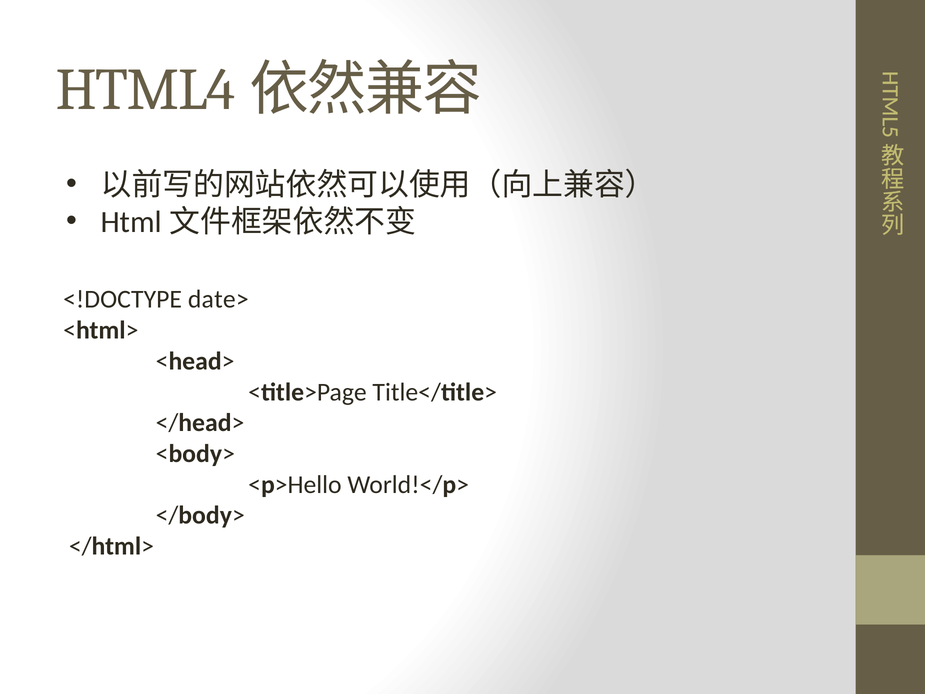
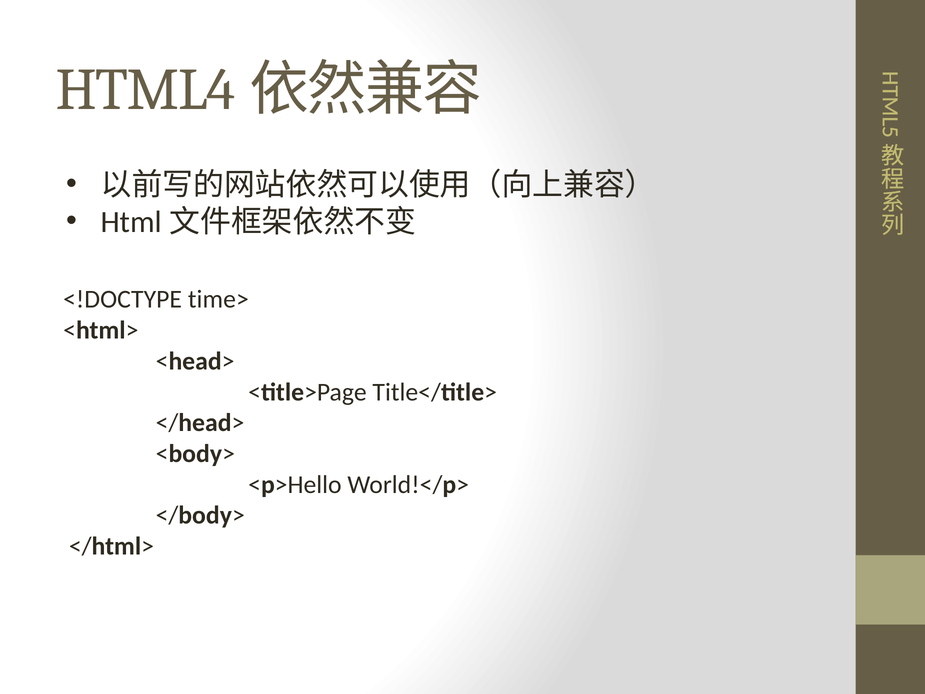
date>: date> -> time>
